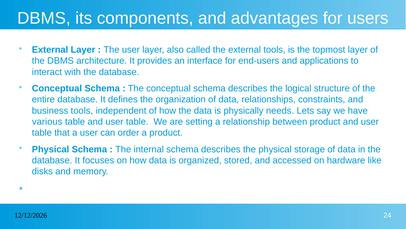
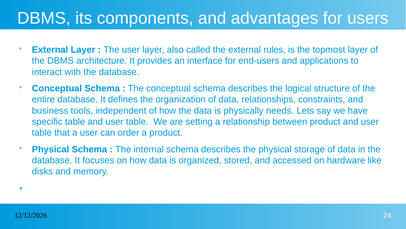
external tools: tools -> rules
various: various -> specific
